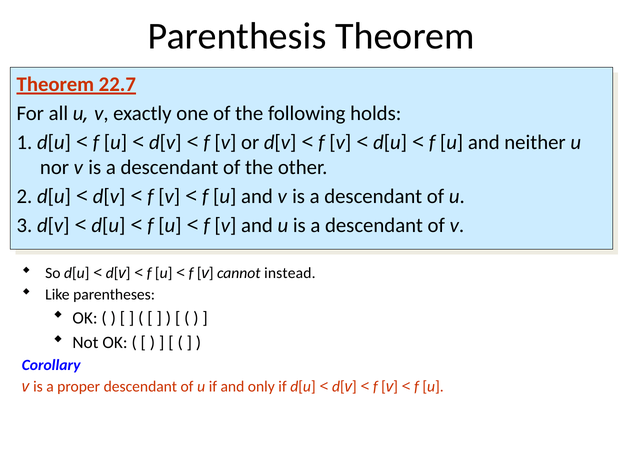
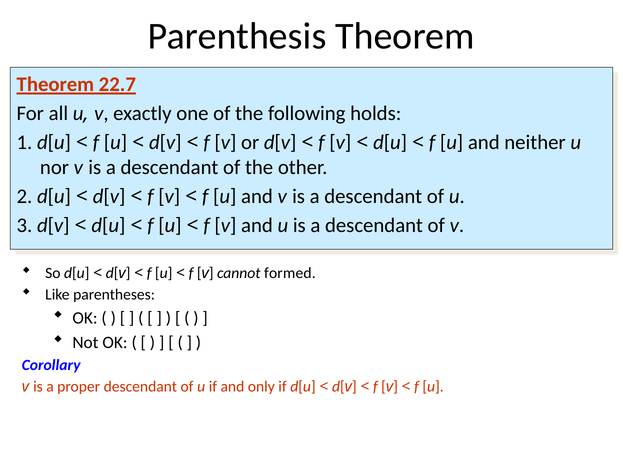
instead: instead -> formed
